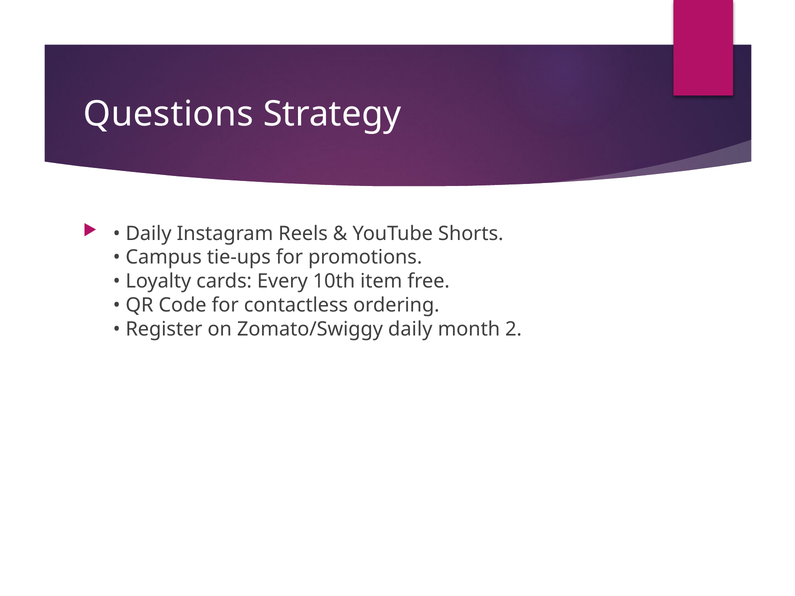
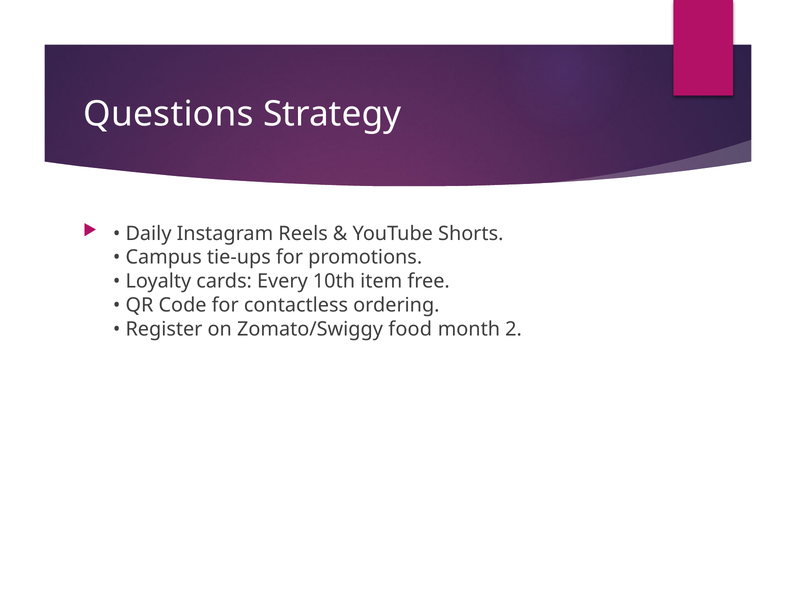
Zomato/Swiggy daily: daily -> food
